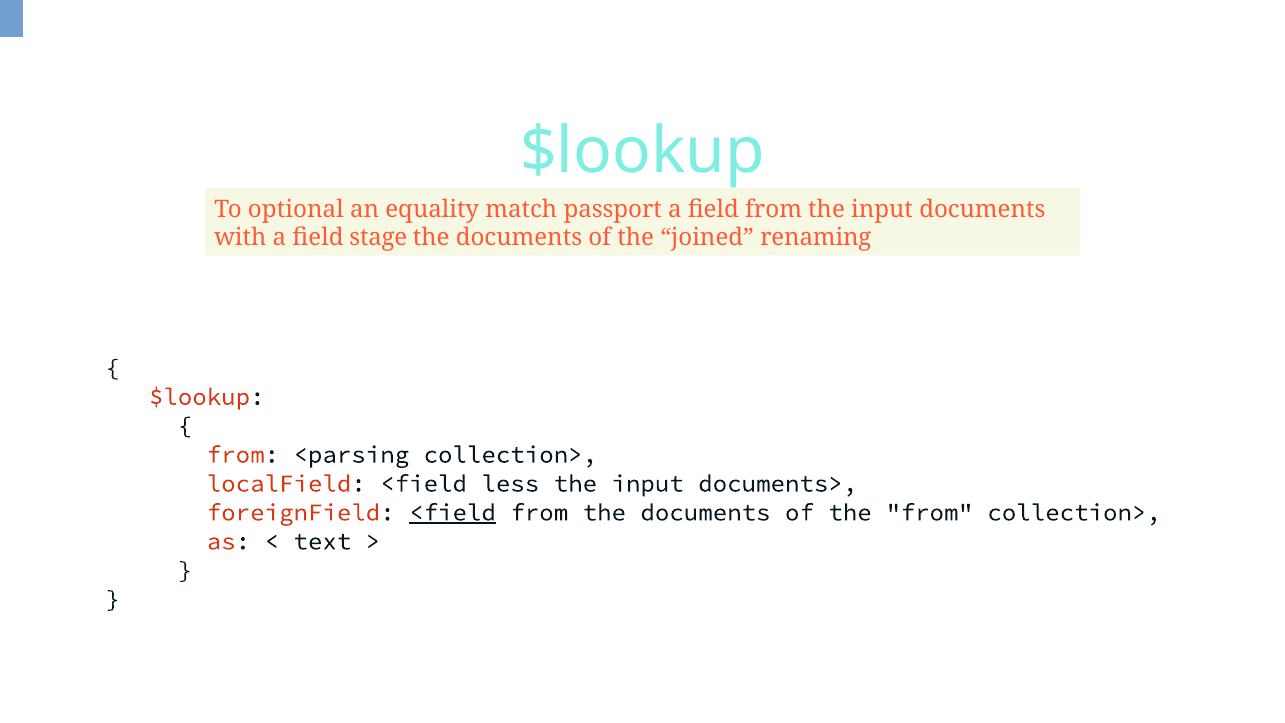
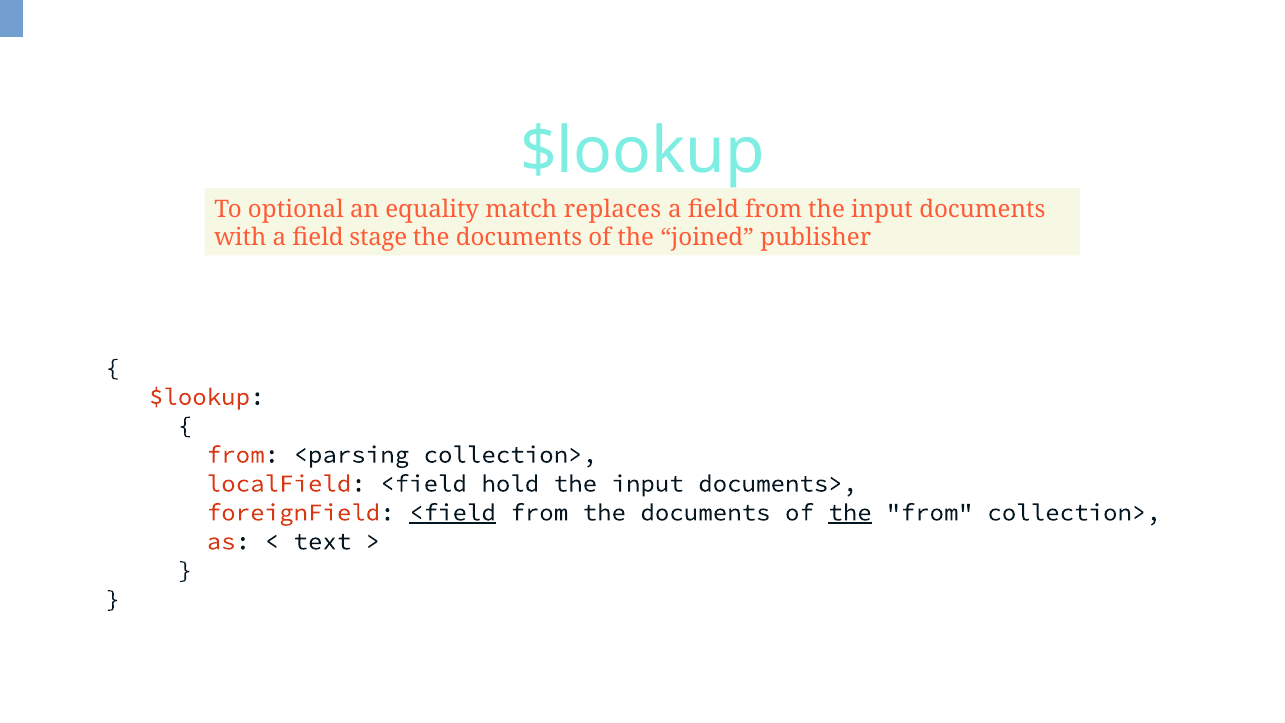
passport: passport -> replaces
renaming: renaming -> publisher
less: less -> hold
the at (850, 512) underline: none -> present
